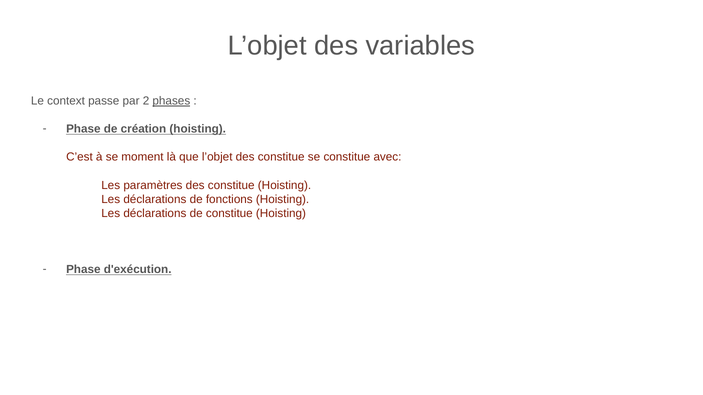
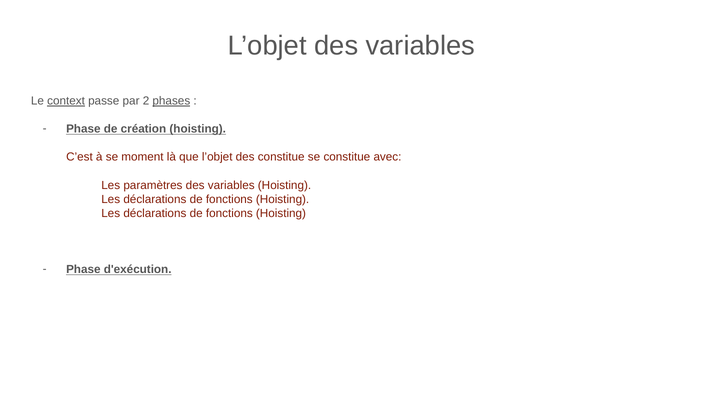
context underline: none -> present
paramètres des constitue: constitue -> variables
constitue at (229, 214): constitue -> fonctions
